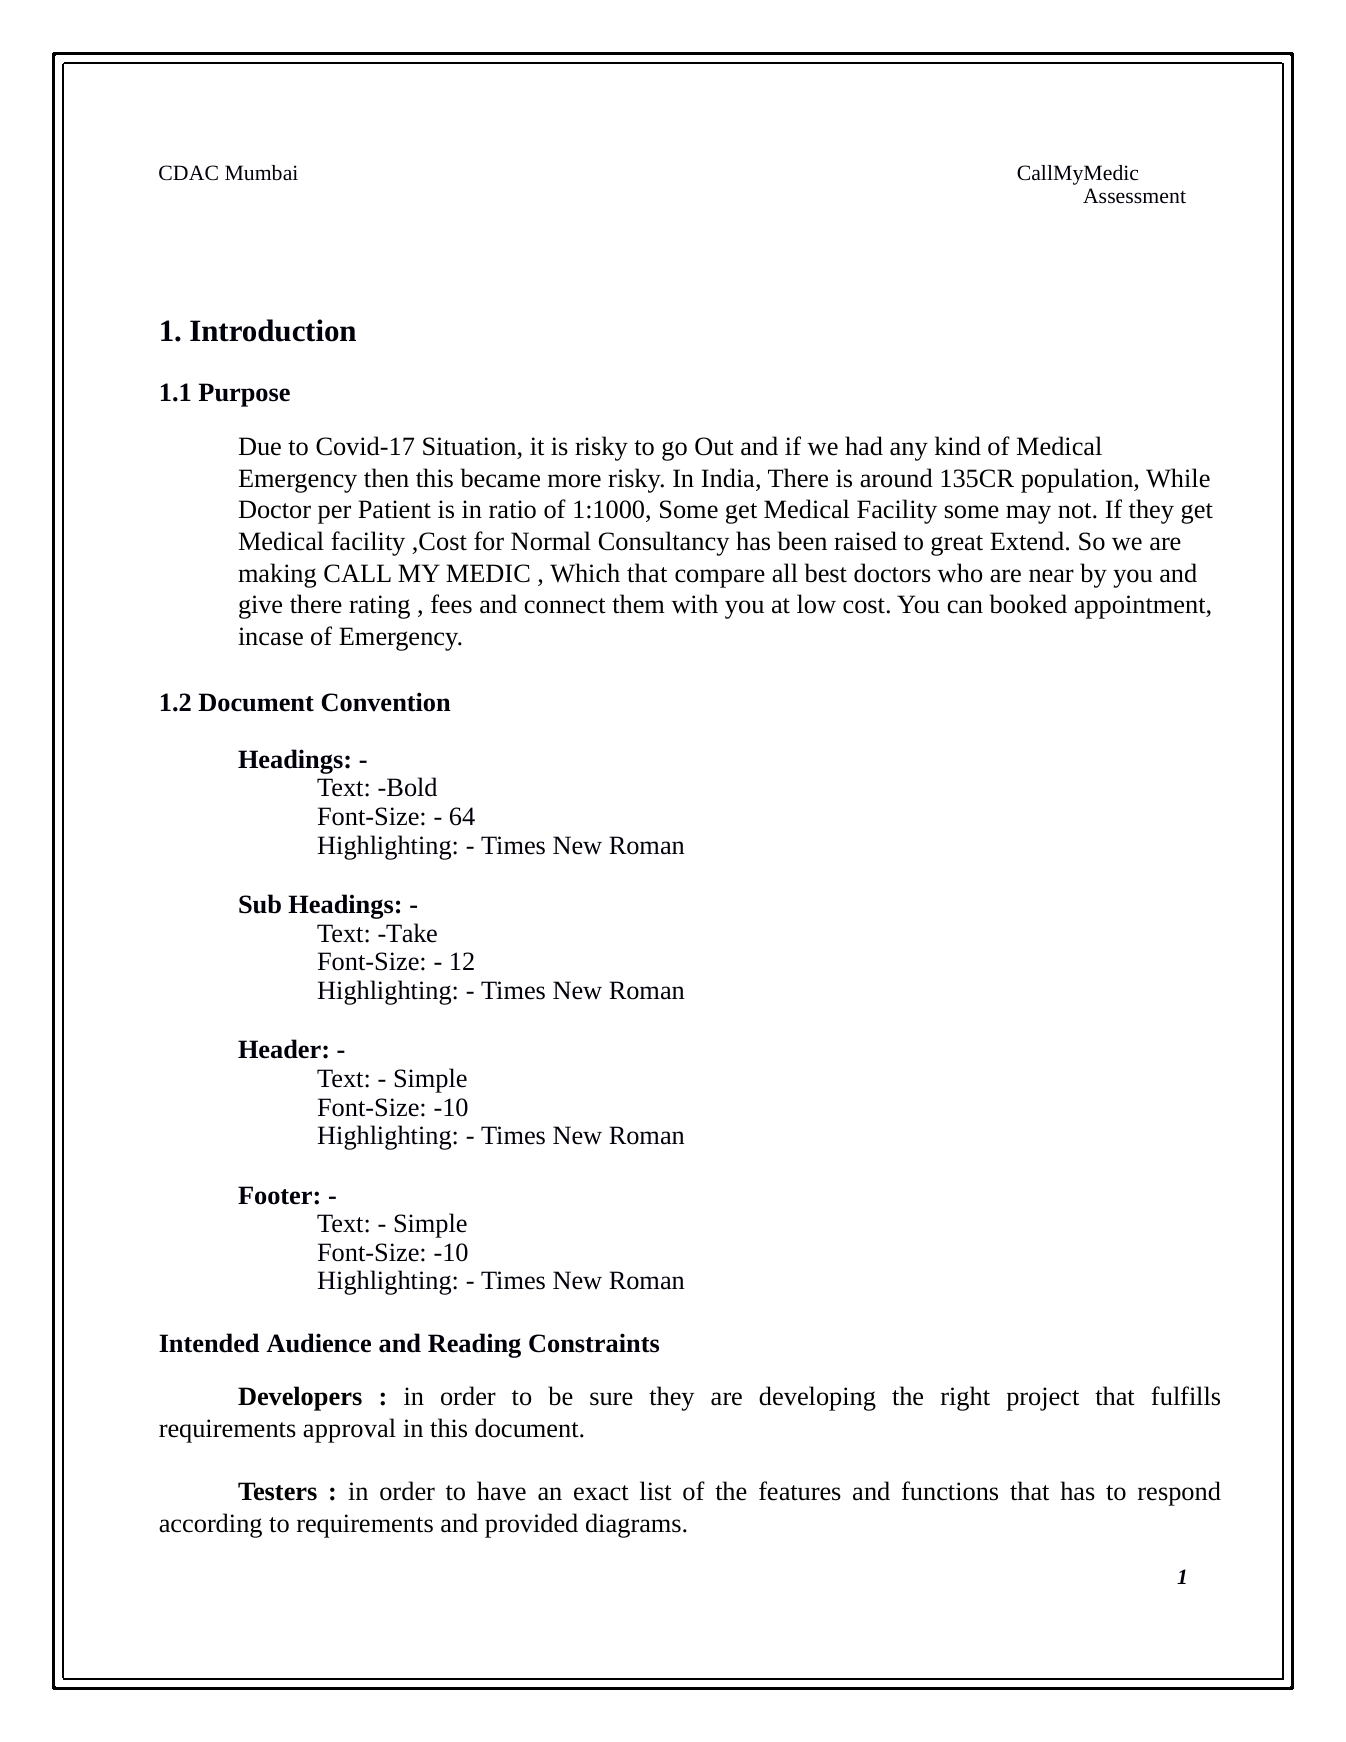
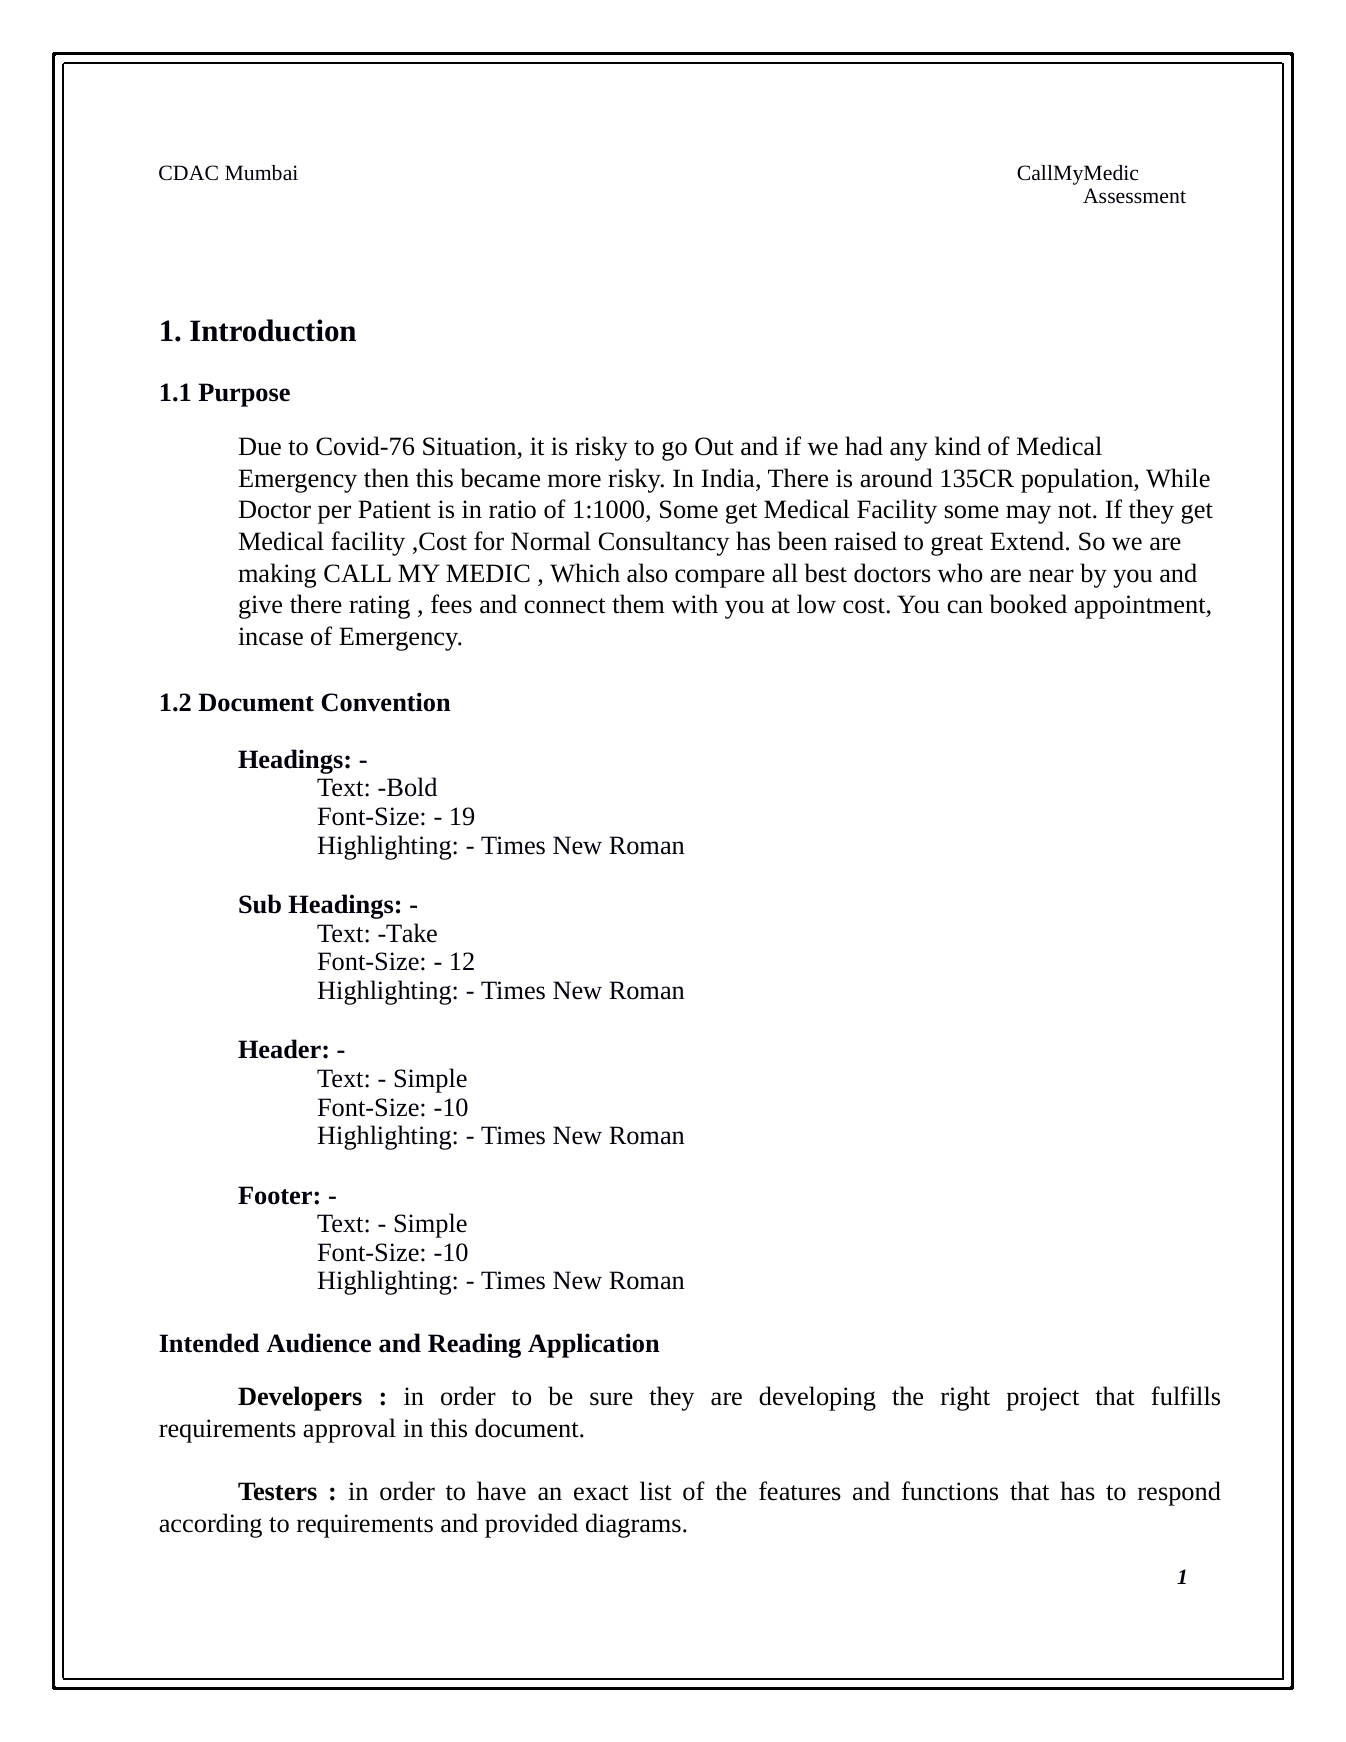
Covid-17: Covid-17 -> Covid-76
Which that: that -> also
64: 64 -> 19
Constraints: Constraints -> Application
